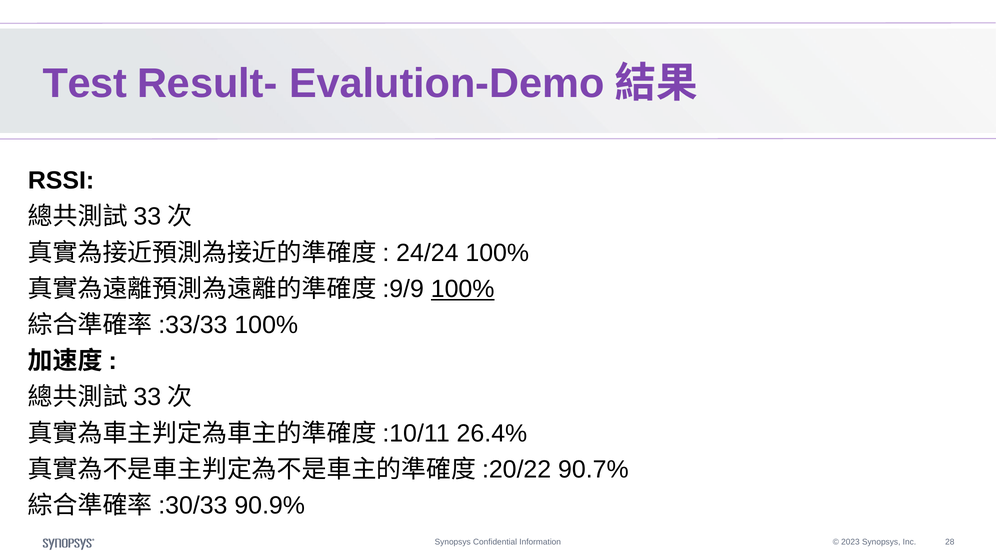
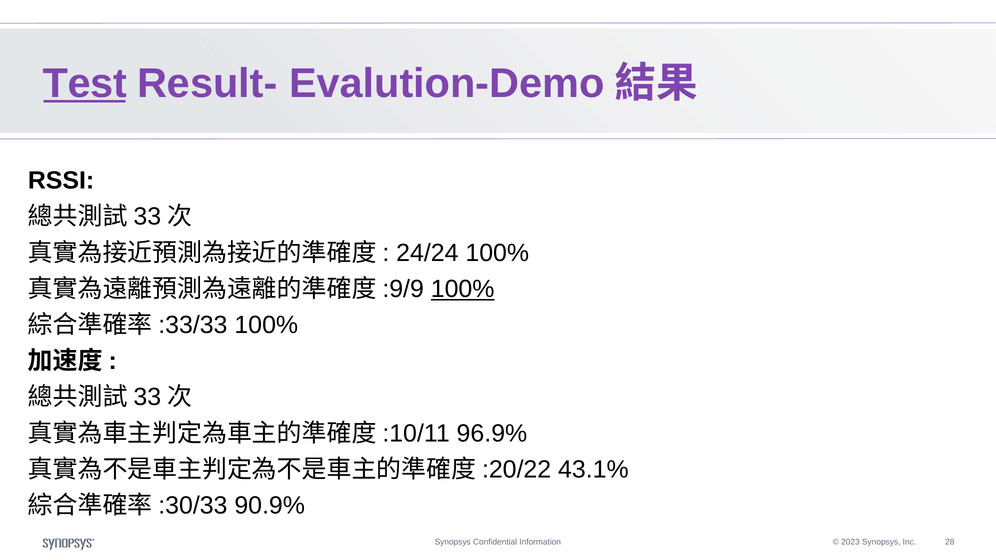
Test underline: none -> present
26.4%: 26.4% -> 96.9%
90.7%: 90.7% -> 43.1%
